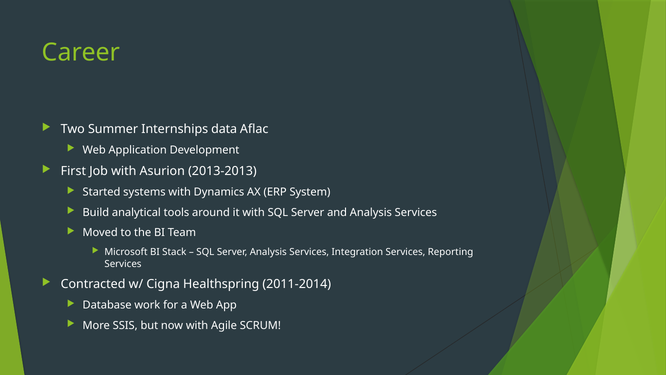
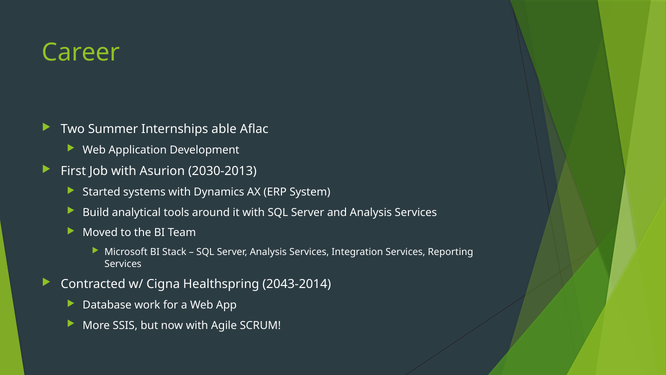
data: data -> able
2013-2013: 2013-2013 -> 2030-2013
2011-2014: 2011-2014 -> 2043-2014
